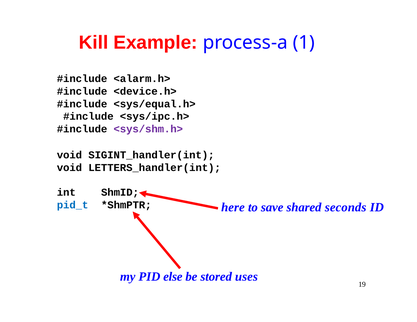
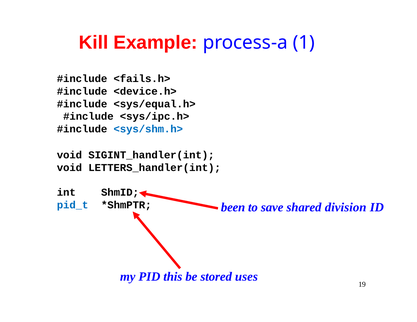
<alarm.h>: <alarm.h> -> <fails.h>
<sys/shm.h> colour: purple -> blue
here: here -> been
seconds: seconds -> division
else: else -> this
